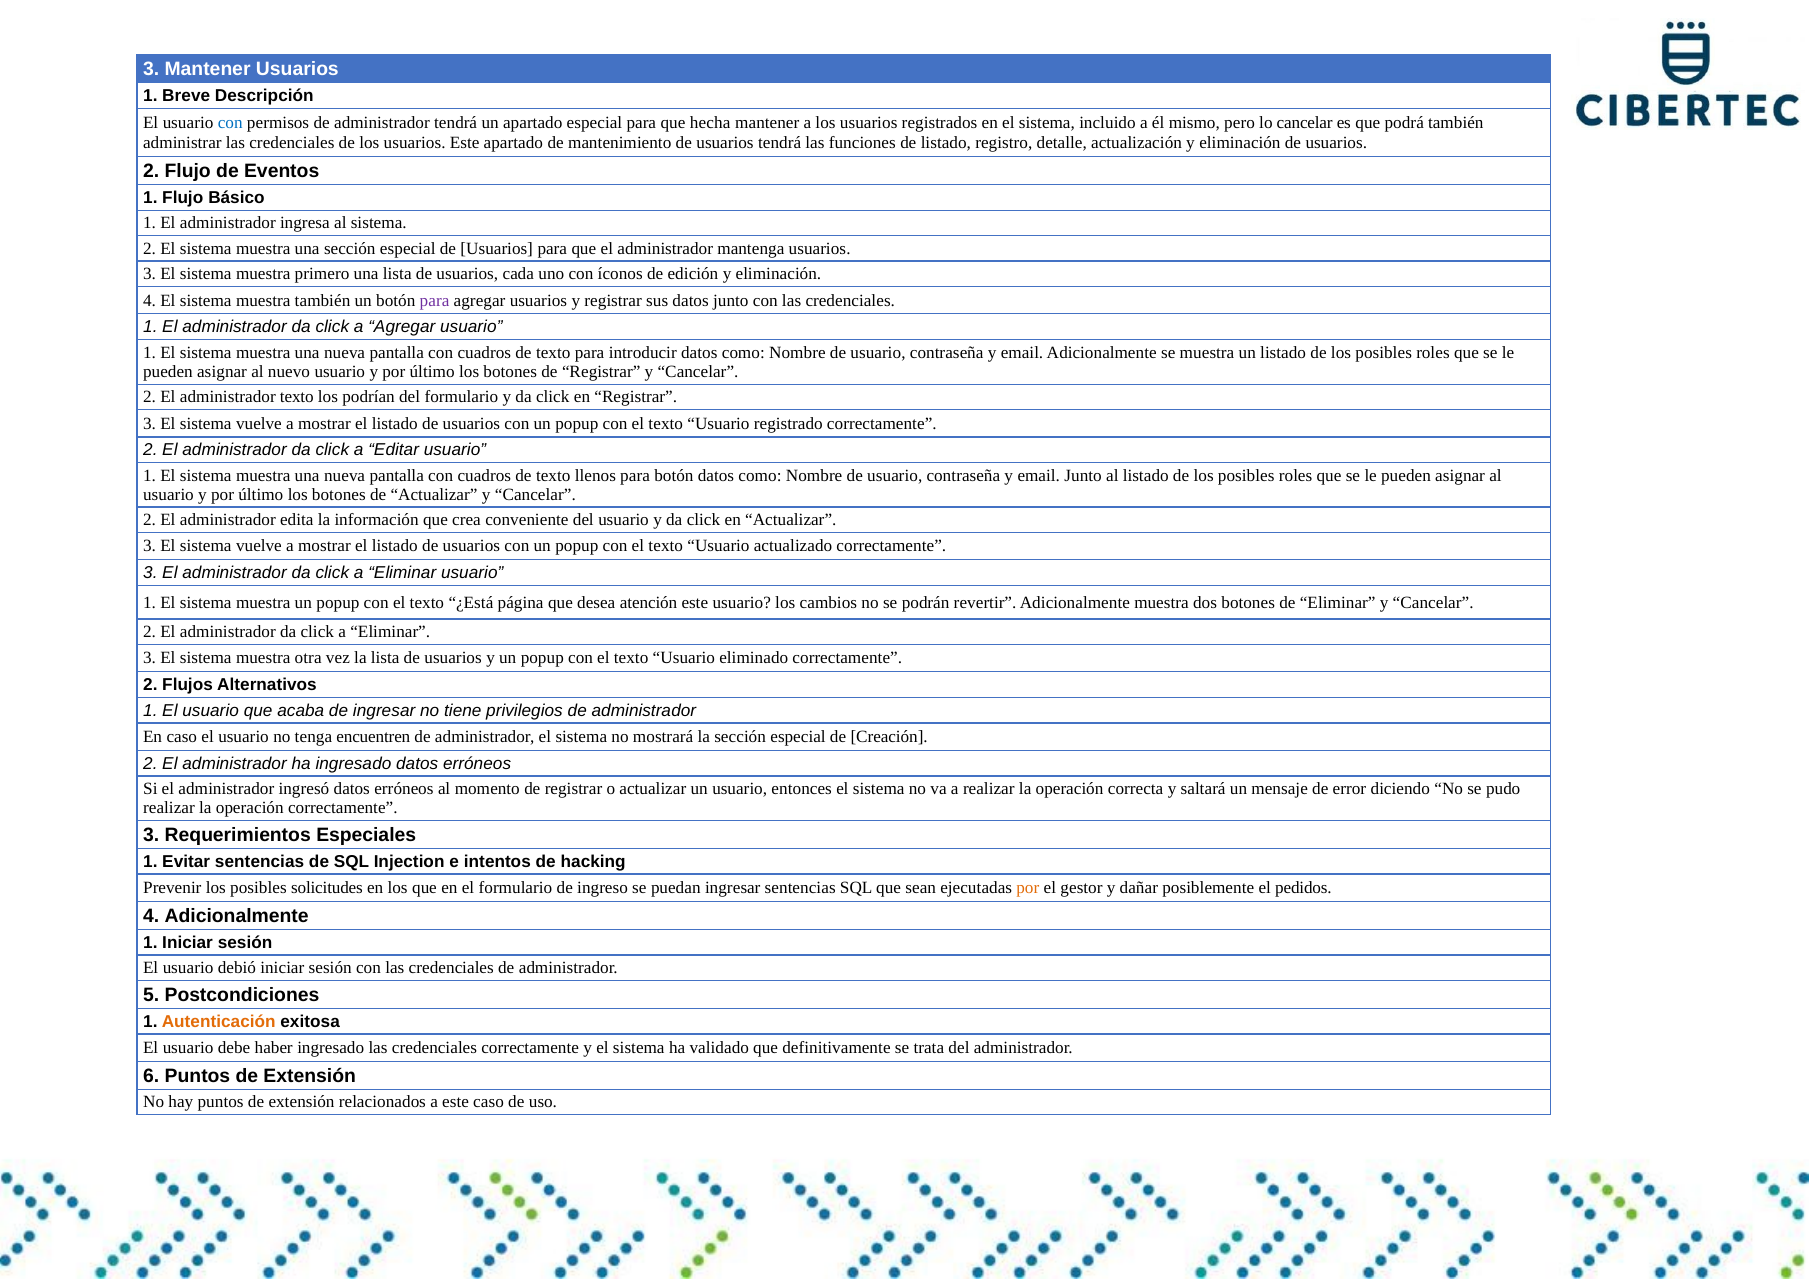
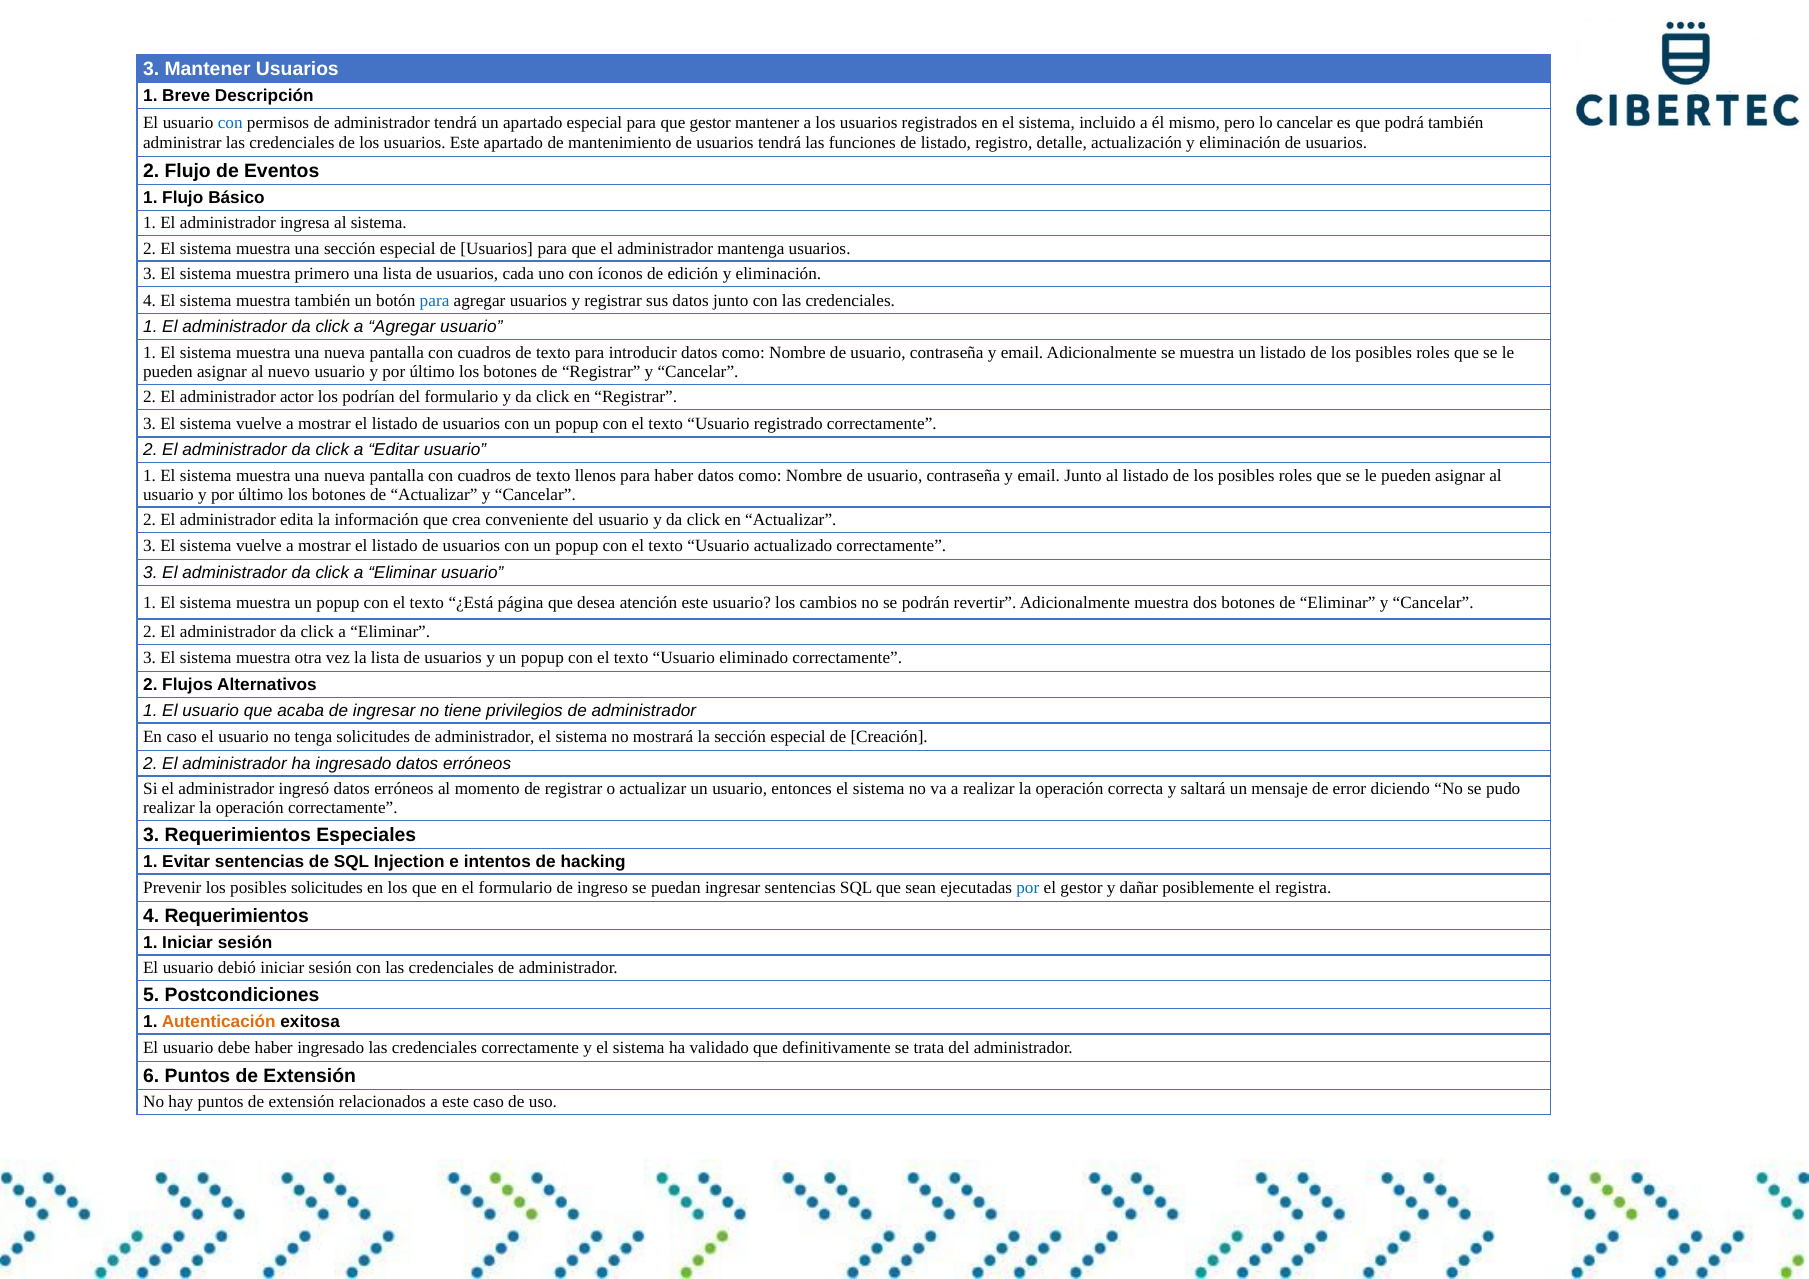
que hecha: hecha -> gestor
para at (435, 300) colour: purple -> blue
administrador texto: texto -> actor
para botón: botón -> haber
tenga encuentren: encuentren -> solicitudes
por at (1028, 888) colour: orange -> blue
pedidos: pedidos -> registra
4 Adicionalmente: Adicionalmente -> Requerimientos
